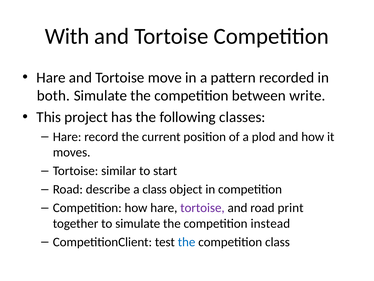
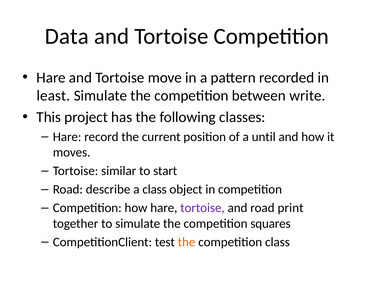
With: With -> Data
both: both -> least
plod: plod -> until
instead: instead -> squares
the at (187, 242) colour: blue -> orange
